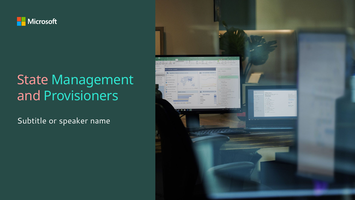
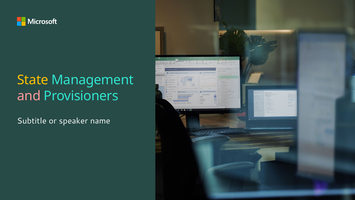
State colour: pink -> yellow
